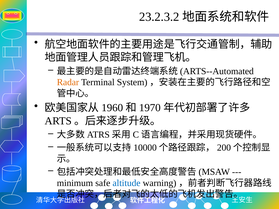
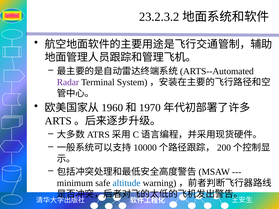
Radar colour: orange -> purple
